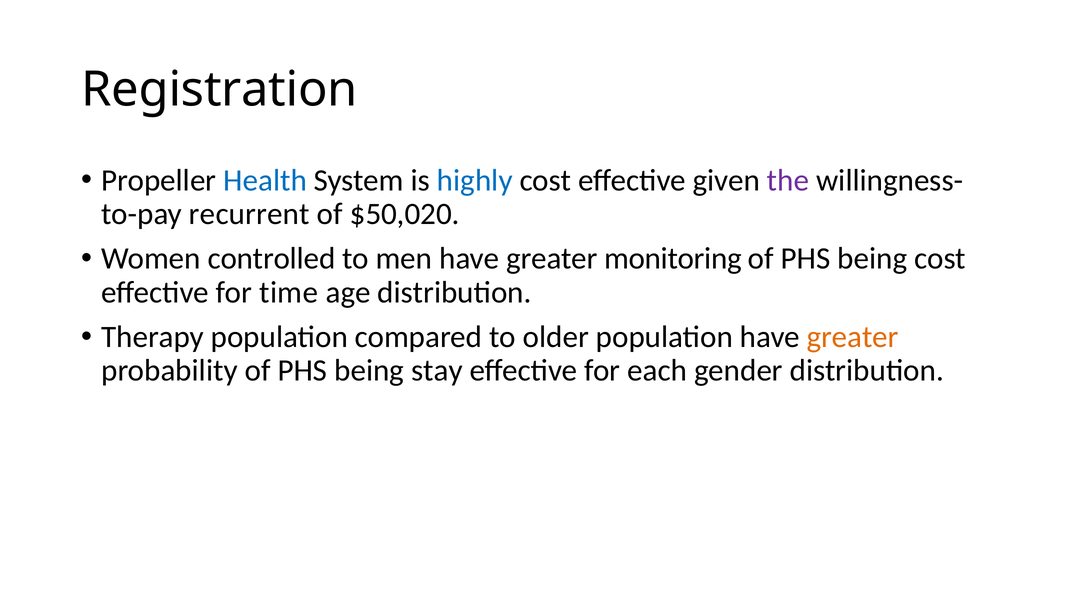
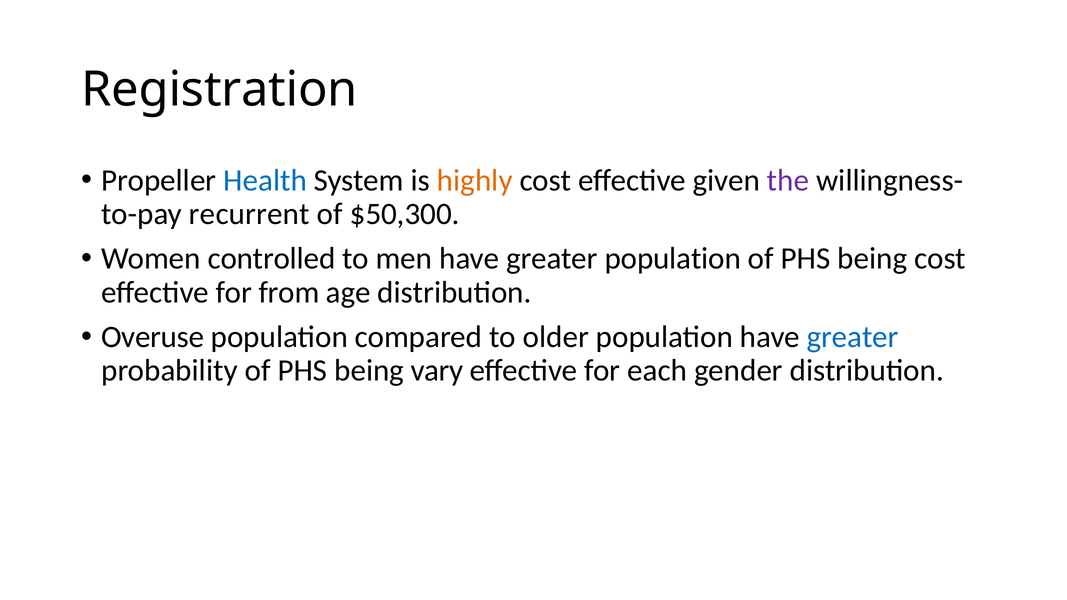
highly colour: blue -> orange
$50,020: $50,020 -> $50,300
greater monitoring: monitoring -> population
time: time -> from
Therapy: Therapy -> Overuse
greater at (853, 337) colour: orange -> blue
stay: stay -> vary
